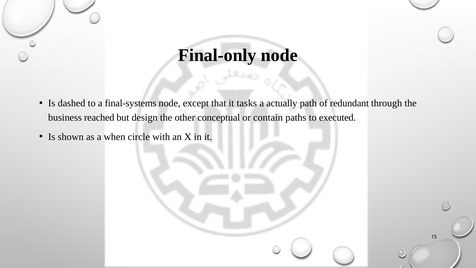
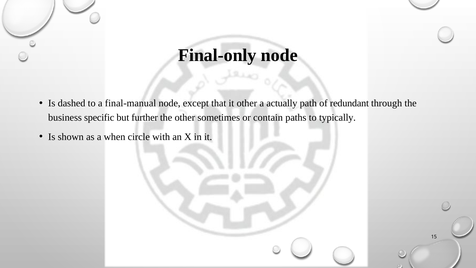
final-systems: final-systems -> final-manual
it tasks: tasks -> other
reached: reached -> specific
design: design -> further
conceptual: conceptual -> sometimes
executed: executed -> typically
